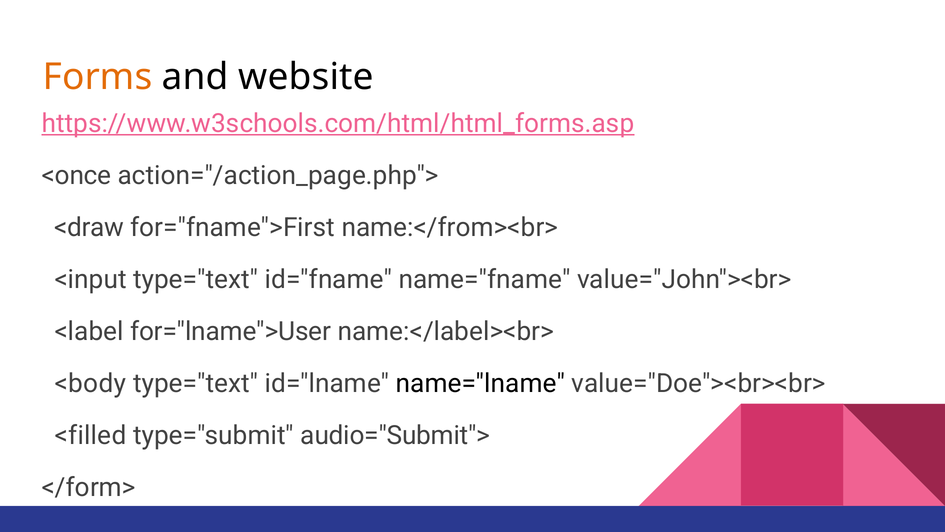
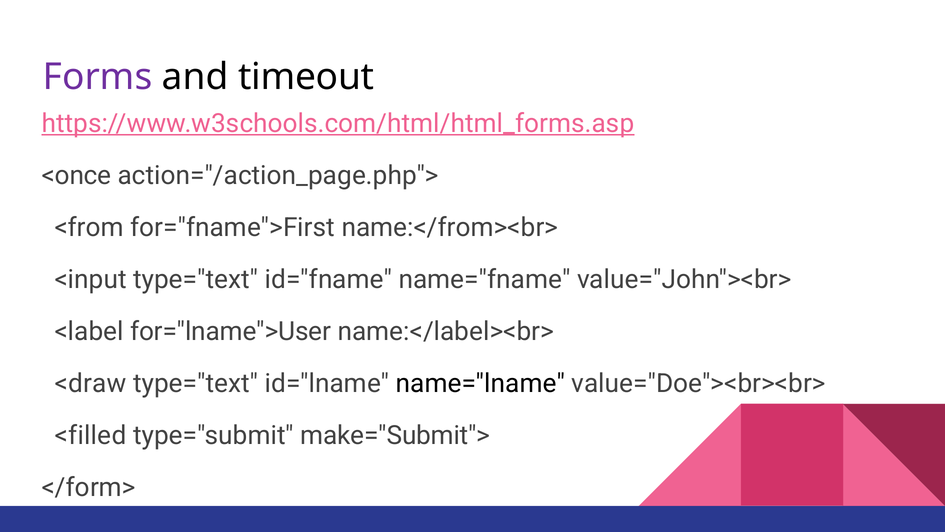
Forms colour: orange -> purple
website: website -> timeout
<draw: <draw -> <from
<body: <body -> <draw
audio="Submit">: audio="Submit"> -> make="Submit">
